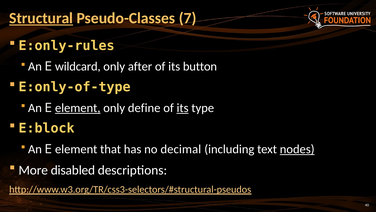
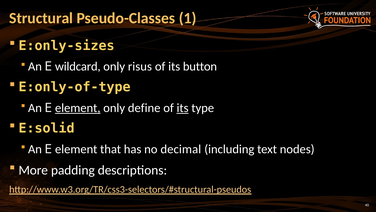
Structural underline: present -> none
7: 7 -> 1
E:only-rules: E:only-rules -> E:only-sizes
after: after -> risus
E:block: E:block -> E:solid
nodes underline: present -> none
disabled: disabled -> padding
